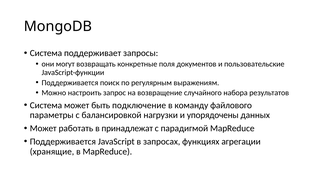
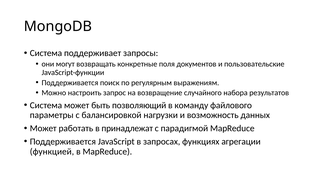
подключение: подключение -> позволяющий
упорядочены: упорядочены -> возможность
хранящие: хранящие -> функцией
